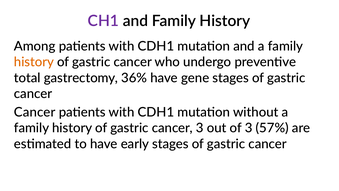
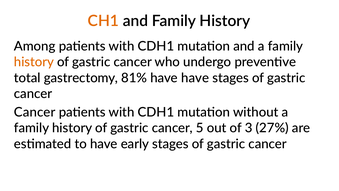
CH1 colour: purple -> orange
36%: 36% -> 81%
have gene: gene -> have
cancer 3: 3 -> 5
57%: 57% -> 27%
